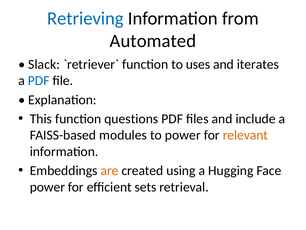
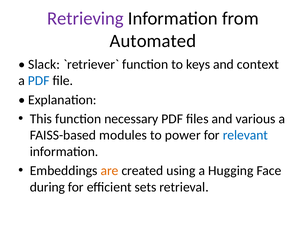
Retrieving colour: blue -> purple
uses: uses -> keys
iterates: iterates -> context
questions: questions -> necessary
include: include -> various
relevant colour: orange -> blue
power at (47, 187): power -> during
